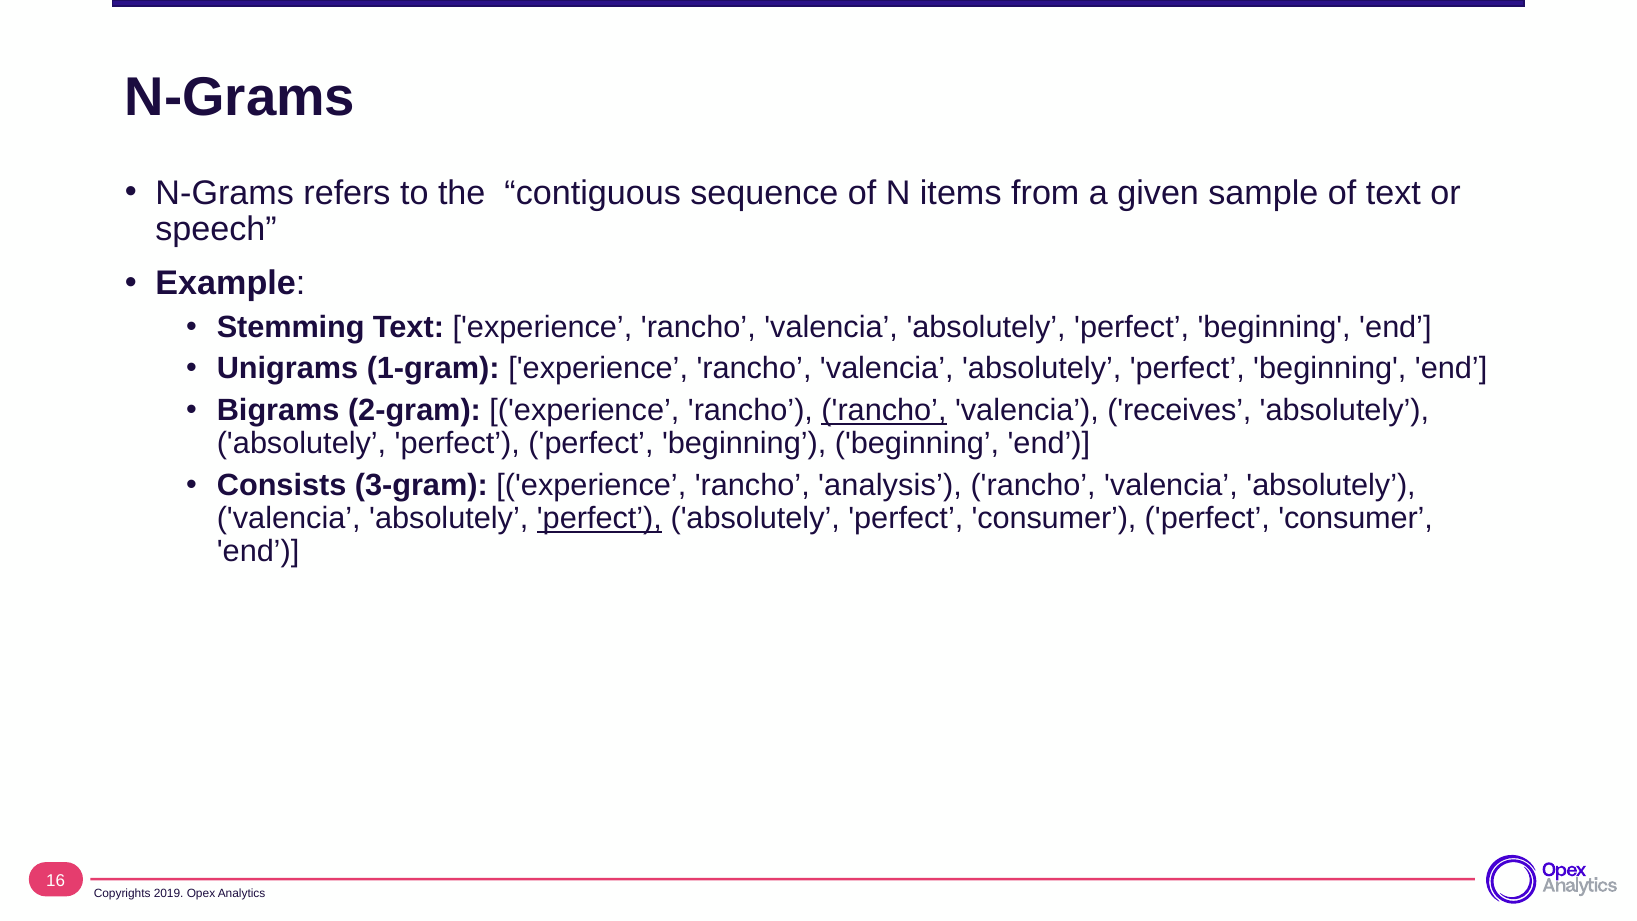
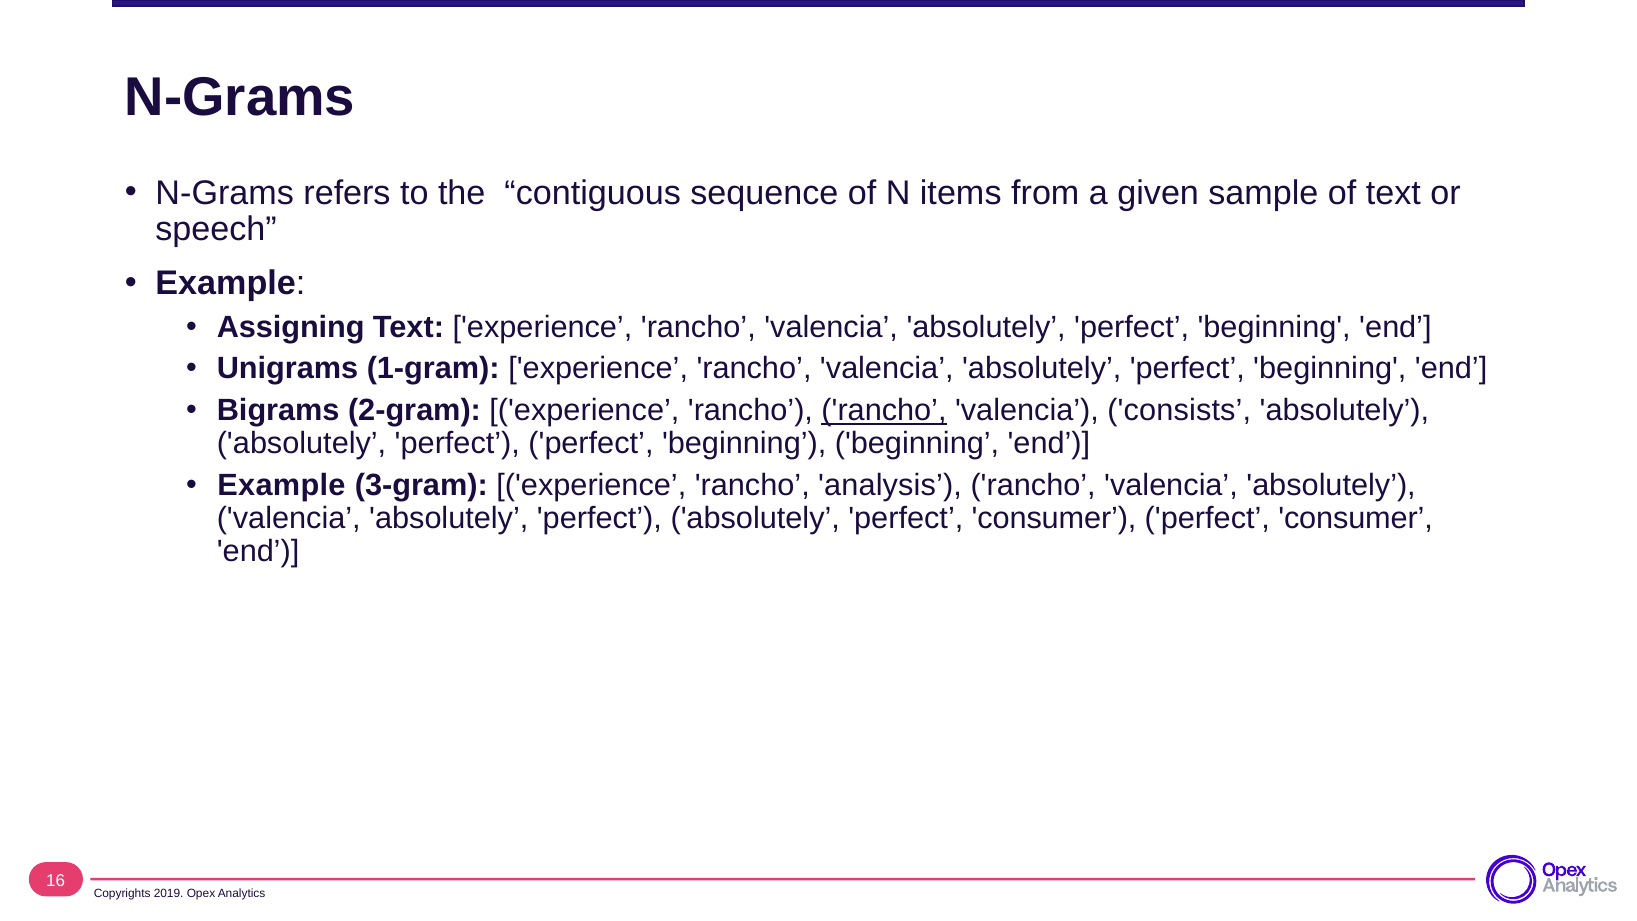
Stemming: Stemming -> Assigning
receives: receives -> consists
Consists at (282, 485): Consists -> Example
perfect at (599, 518) underline: present -> none
